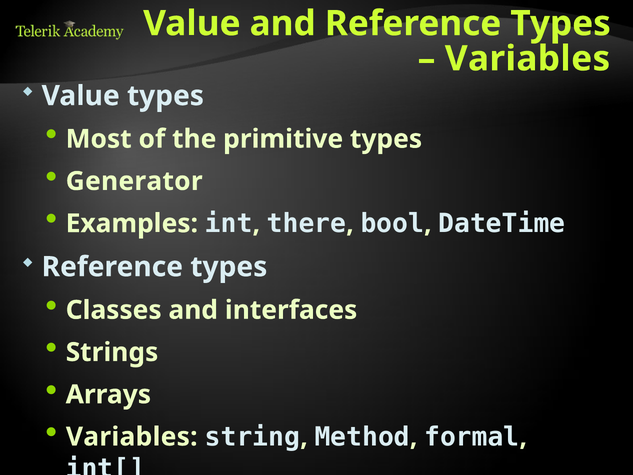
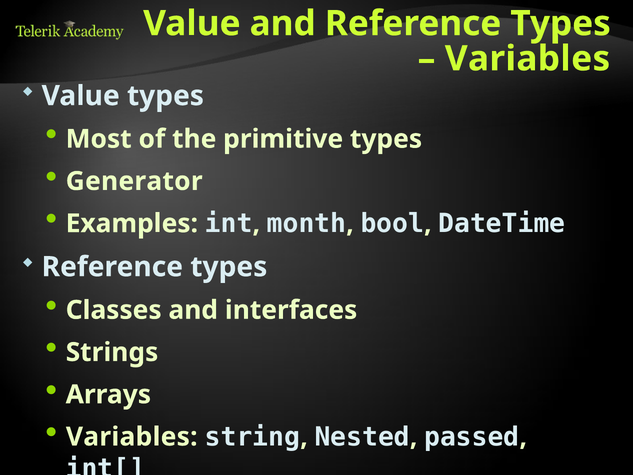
there: there -> month
Method: Method -> Nested
formal: formal -> passed
